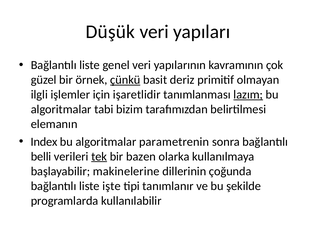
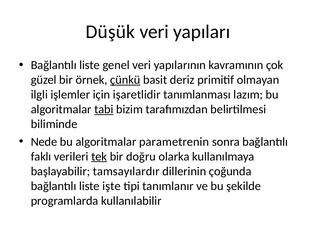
lazım underline: present -> none
tabi underline: none -> present
elemanın: elemanın -> biliminde
Index: Index -> Nede
belli: belli -> faklı
bazen: bazen -> doğru
makinelerine: makinelerine -> tamsayılardır
